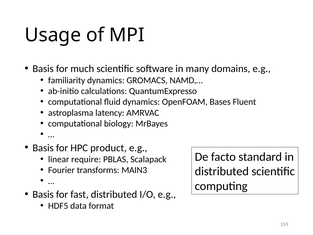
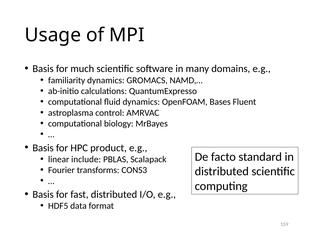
latency: latency -> control
require: require -> include
MAIN3: MAIN3 -> CONS3
